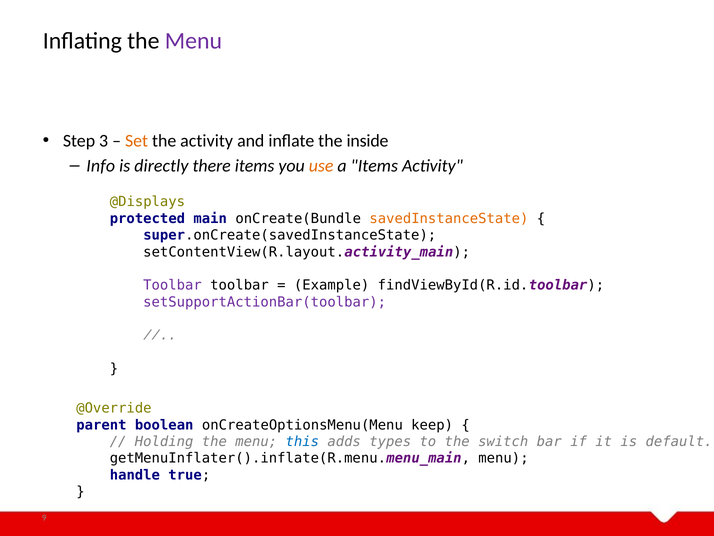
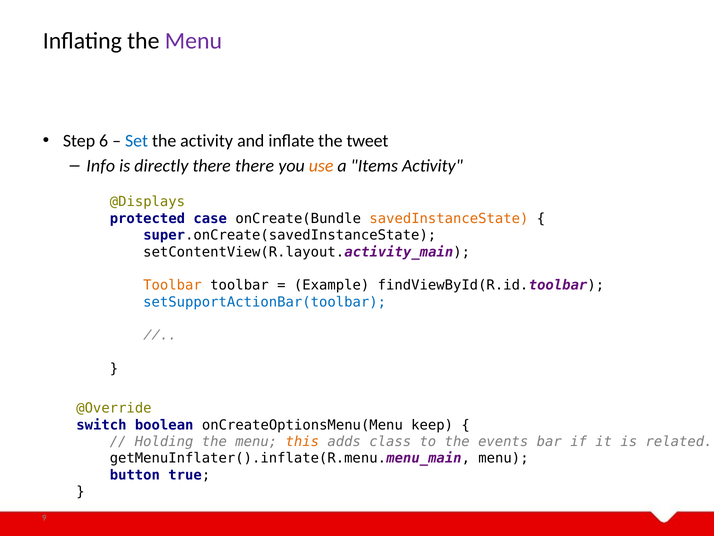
3: 3 -> 6
Set colour: orange -> blue
inside: inside -> tweet
there items: items -> there
main: main -> case
Toolbar at (173, 285) colour: purple -> orange
setSupportActionBar(toolbar colour: purple -> blue
parent: parent -> switch
this colour: blue -> orange
types: types -> class
switch: switch -> events
default: default -> related
handle: handle -> button
